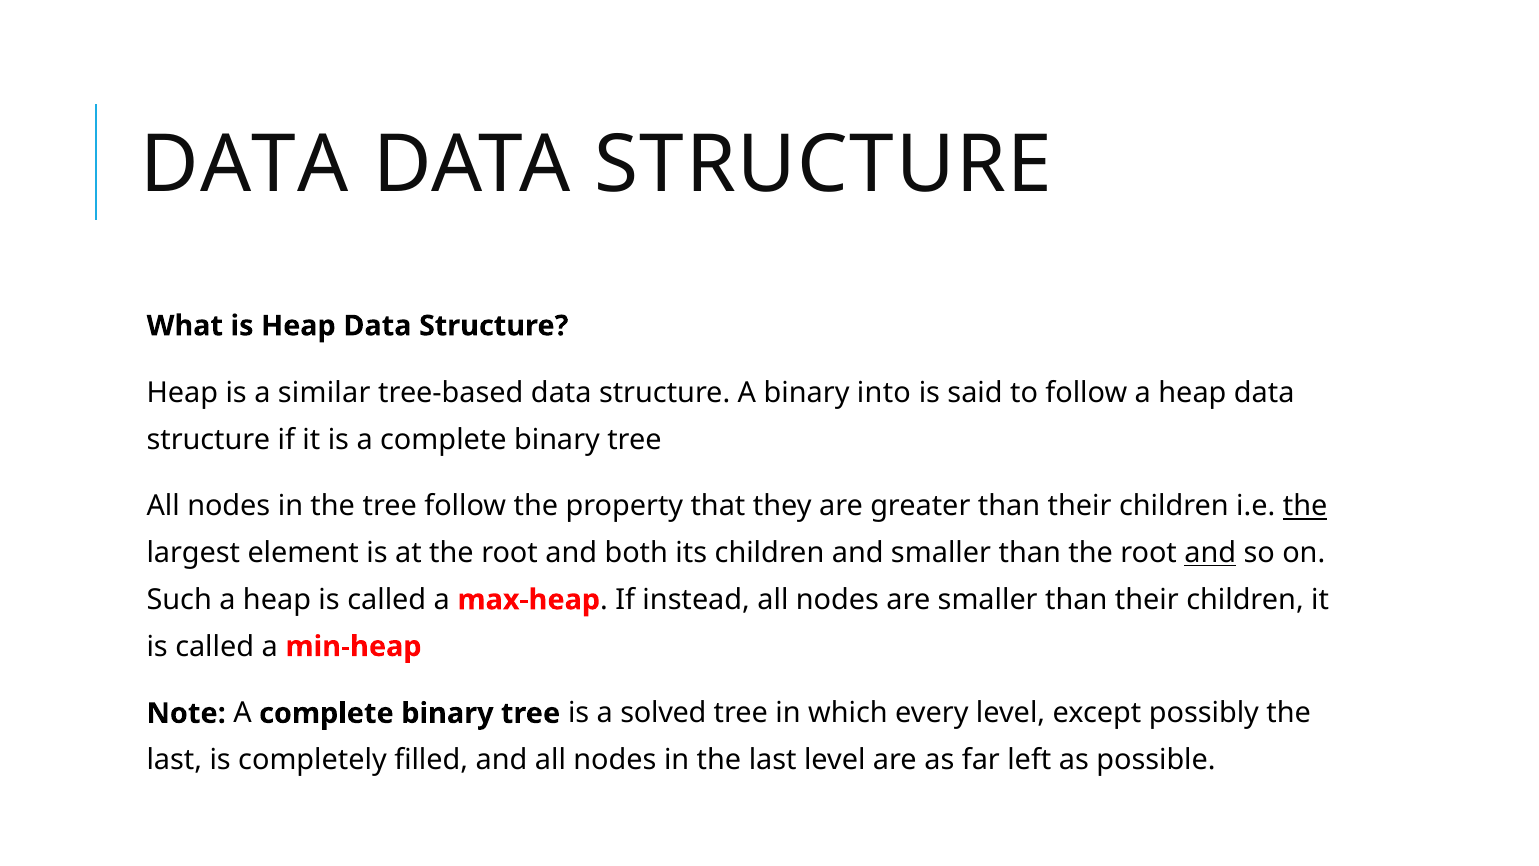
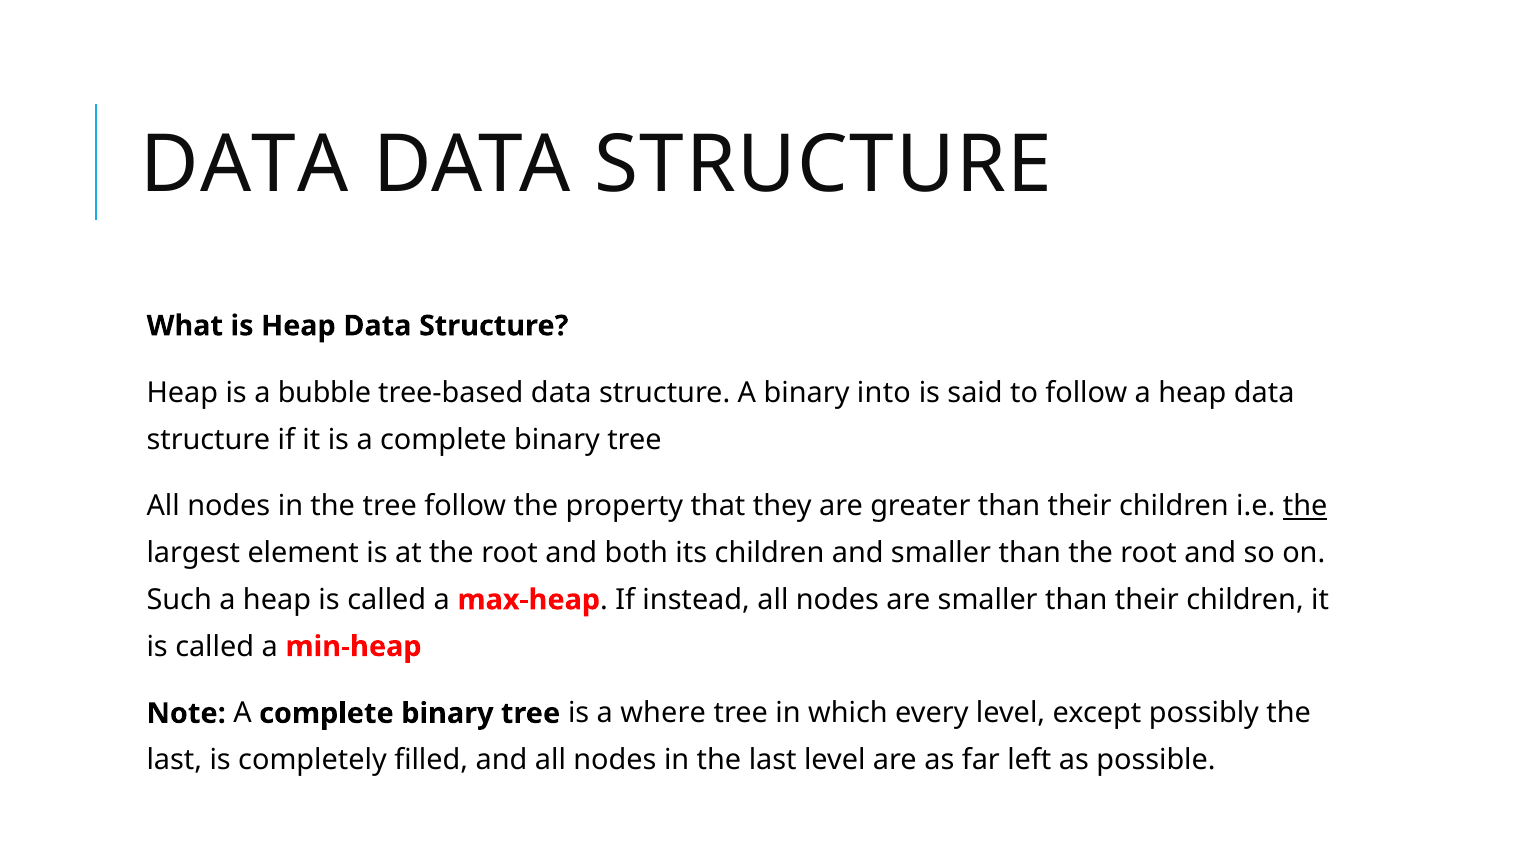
similar: similar -> bubble
and at (1210, 553) underline: present -> none
solved: solved -> where
